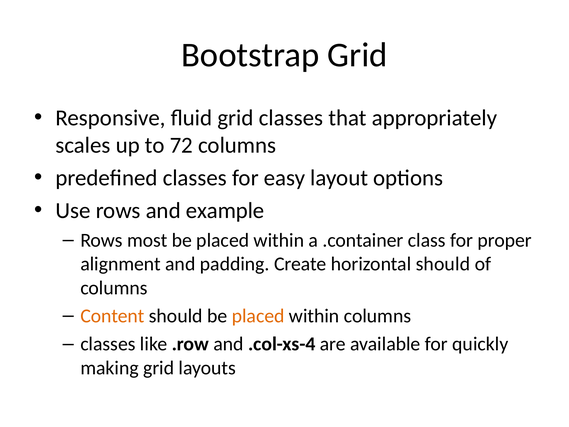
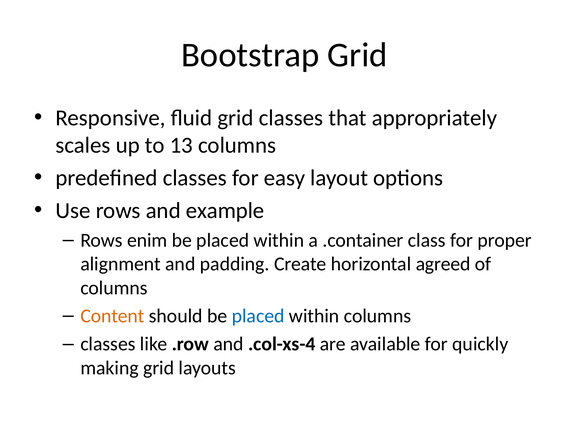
72: 72 -> 13
most: most -> enim
horizontal should: should -> agreed
placed at (258, 316) colour: orange -> blue
